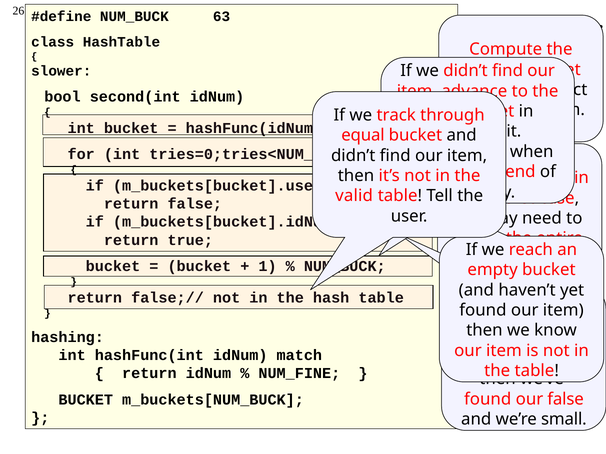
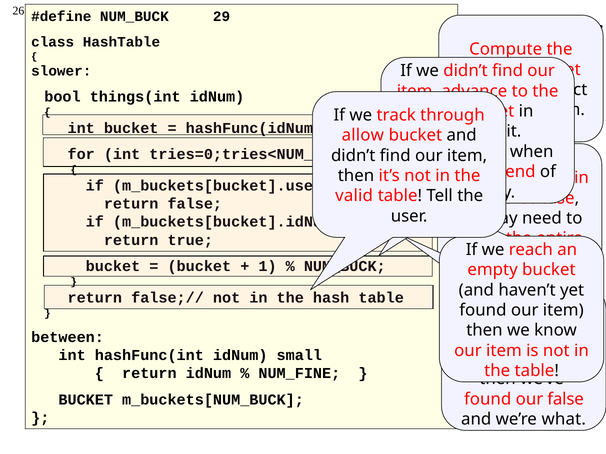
63: 63 -> 29
second(int: second(int -> things(int
equal: equal -> allow
hashing: hashing -> between
match: match -> small
small: small -> what
